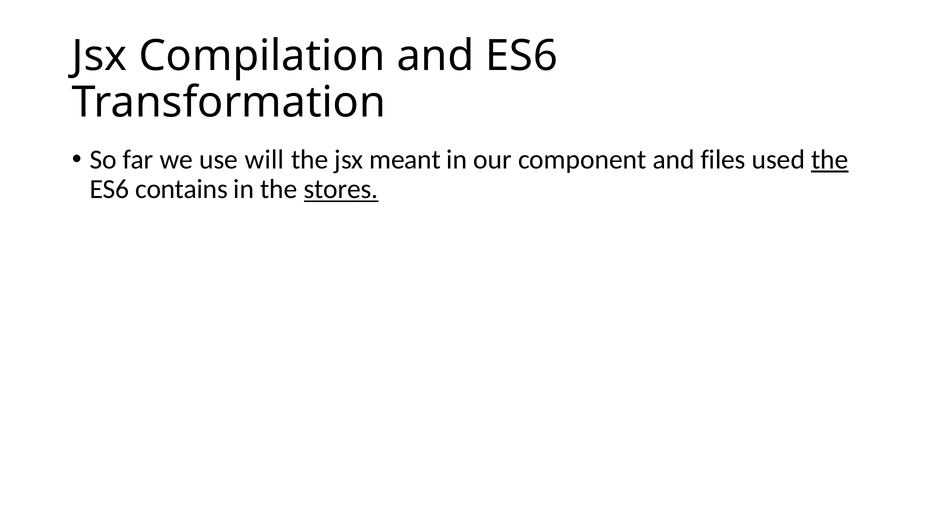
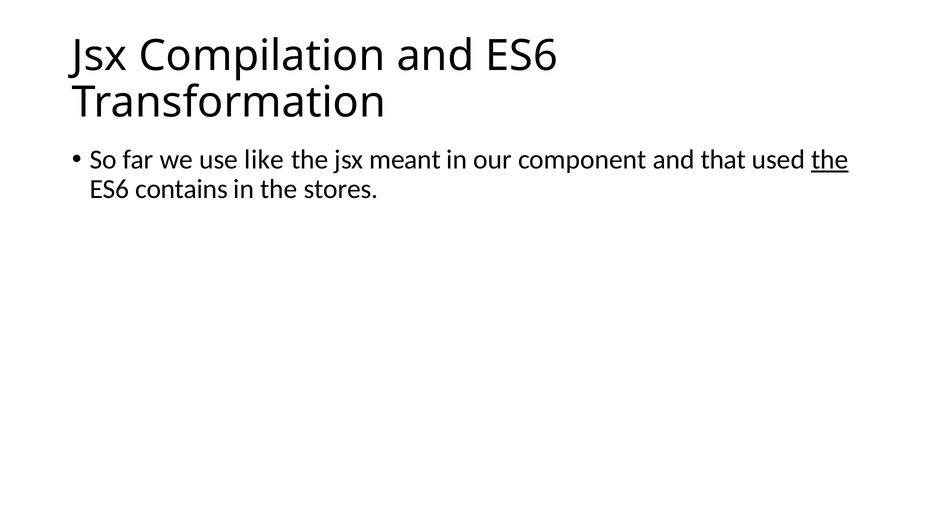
will: will -> like
files: files -> that
stores underline: present -> none
